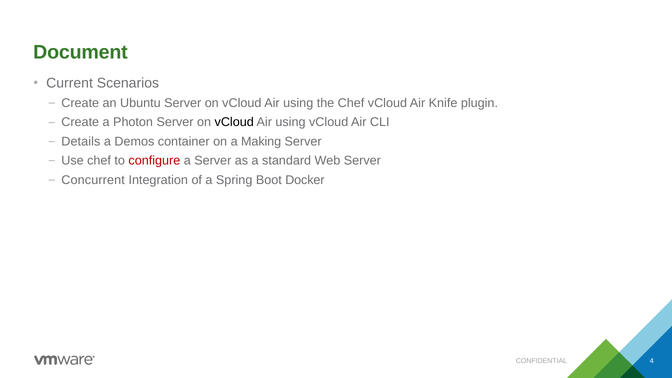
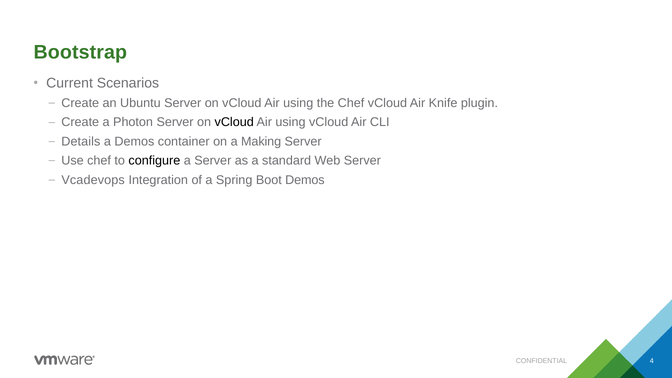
Document: Document -> Bootstrap
configure colour: red -> black
Concurrent: Concurrent -> Vcadevops
Boot Docker: Docker -> Demos
